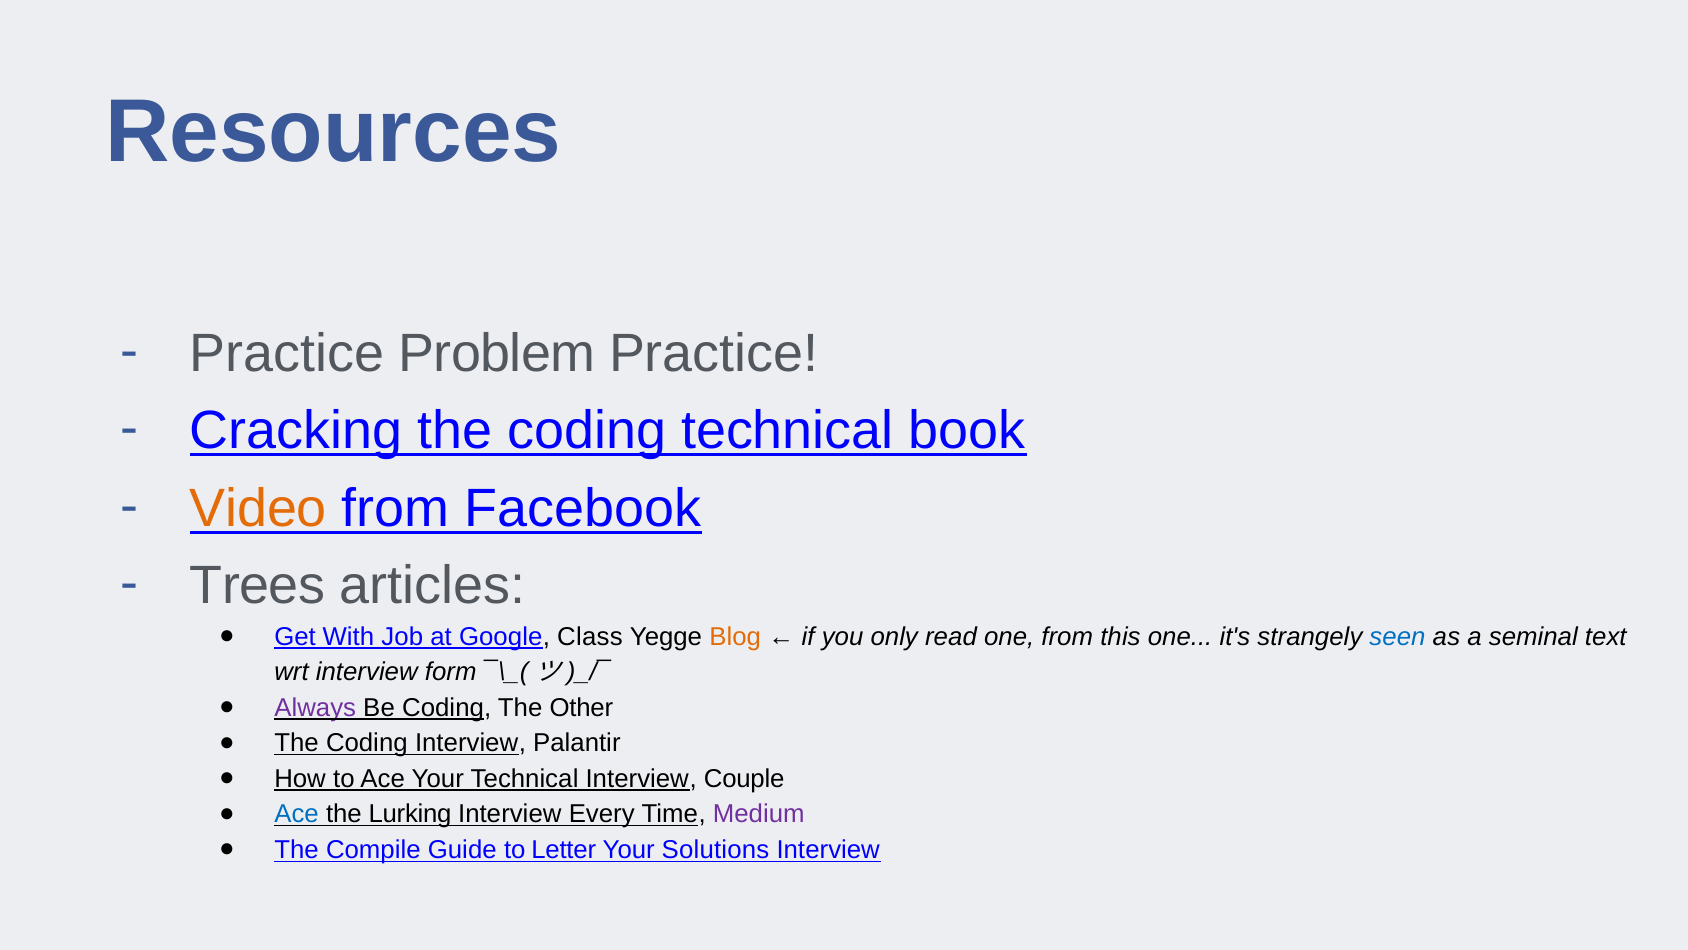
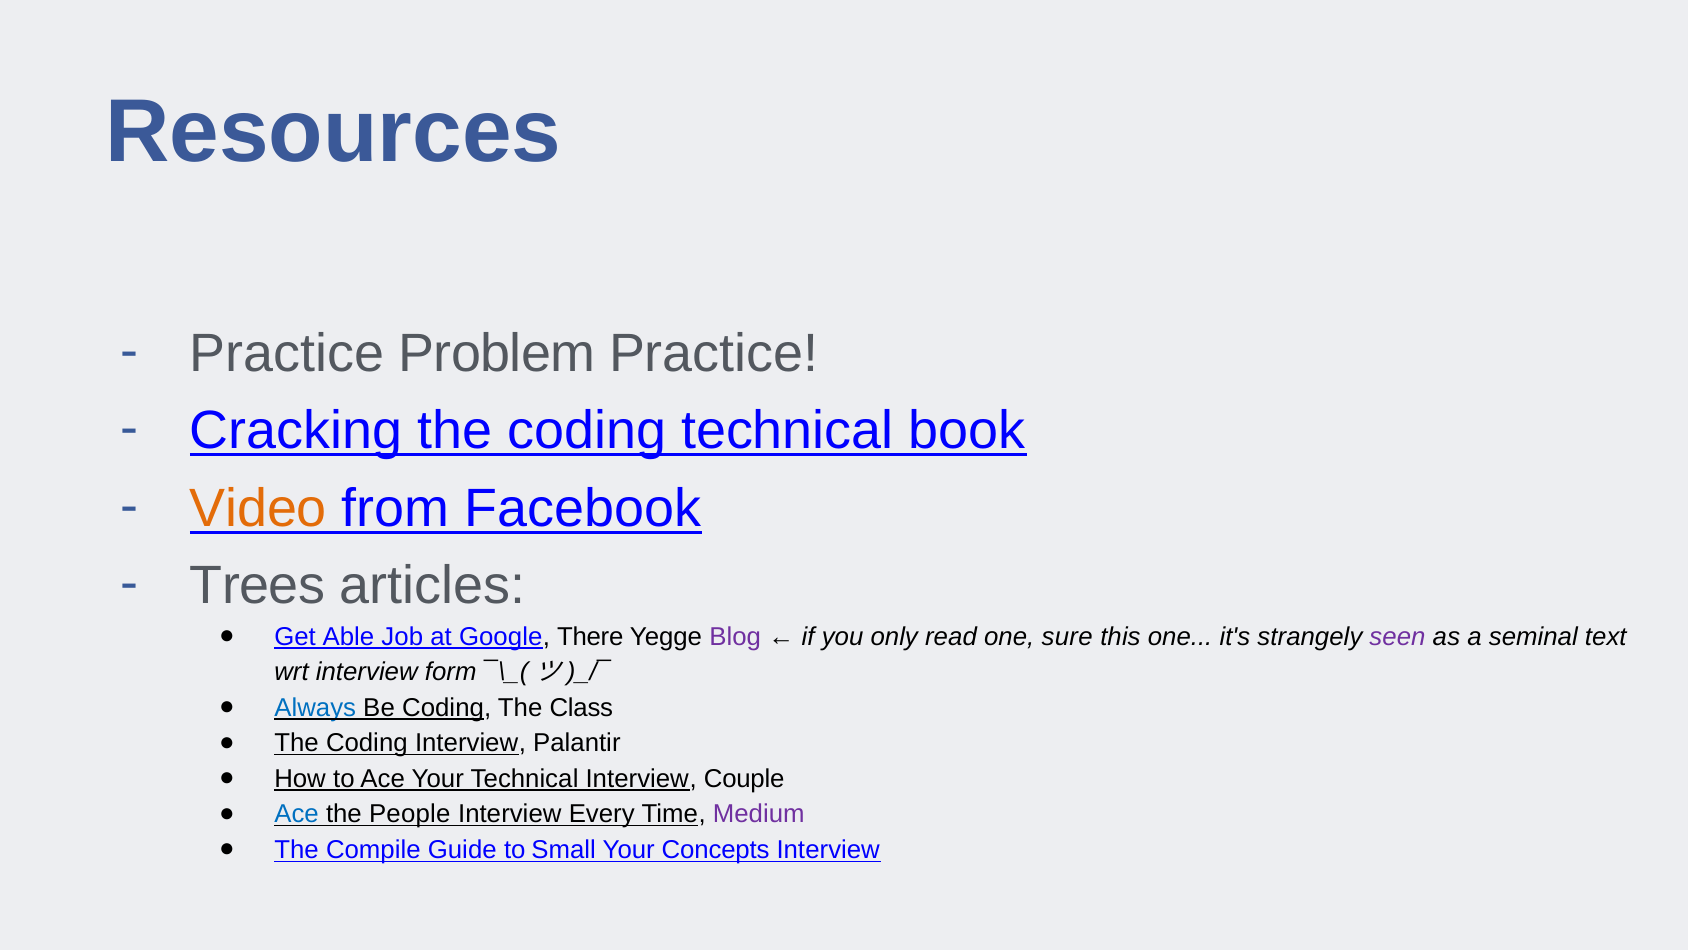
With: With -> Able
Class: Class -> There
Blog colour: orange -> purple
one from: from -> sure
seen colour: blue -> purple
Always colour: purple -> blue
Other: Other -> Class
Lurking: Lurking -> People
Letter: Letter -> Small
Solutions: Solutions -> Concepts
